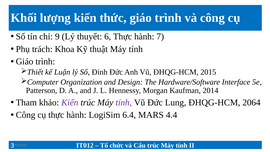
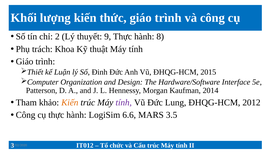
9: 9 -> 2
6: 6 -> 9
7: 7 -> 8
Kiến at (70, 102) colour: purple -> orange
2064: 2064 -> 2012
6.4: 6.4 -> 6.6
4.4: 4.4 -> 3.5
